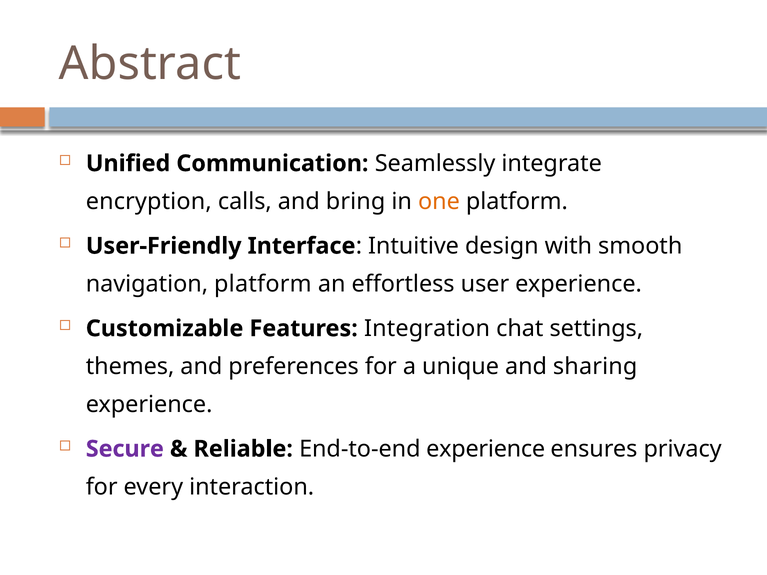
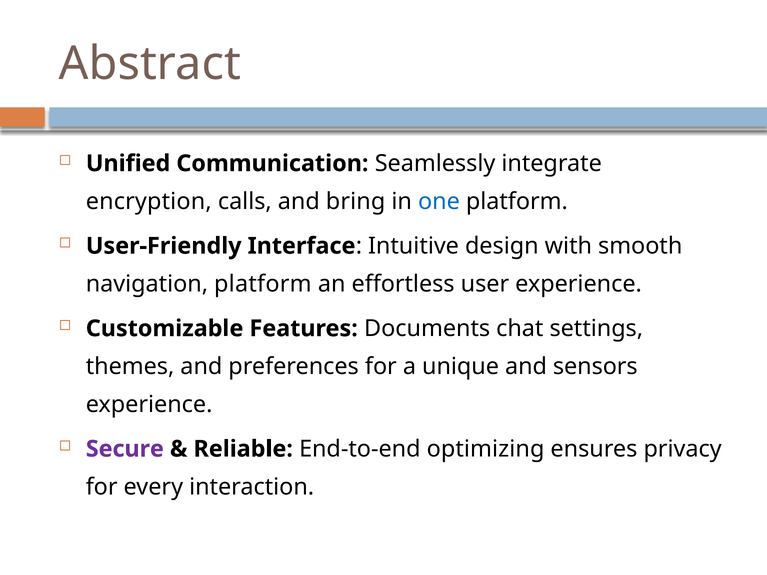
one colour: orange -> blue
Integration: Integration -> Documents
sharing: sharing -> sensors
End-to-end experience: experience -> optimizing
